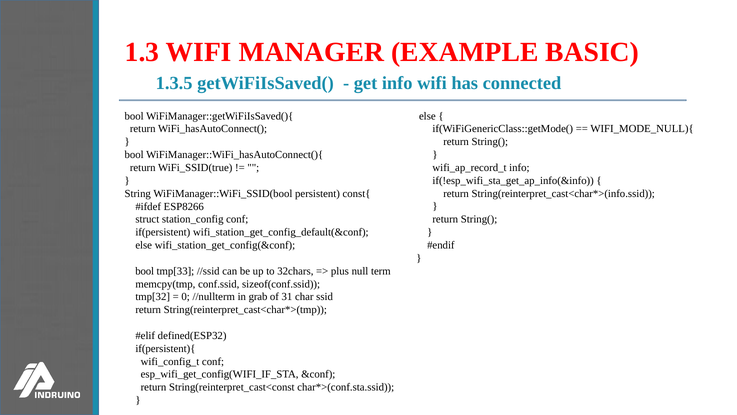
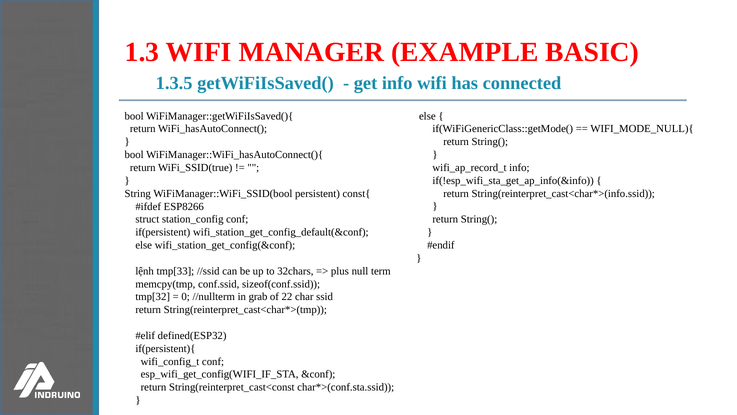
bool at (145, 271): bool -> lệnh
31: 31 -> 22
